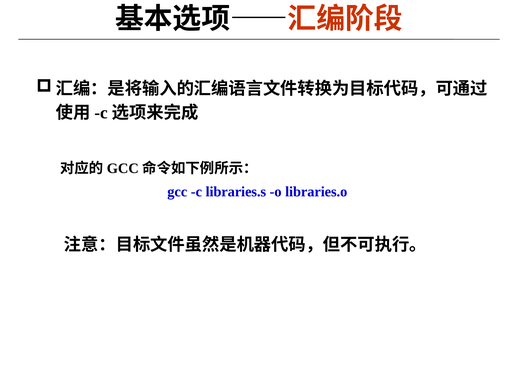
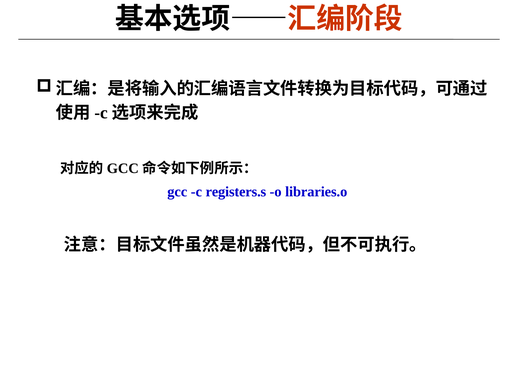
libraries.s: libraries.s -> registers.s
